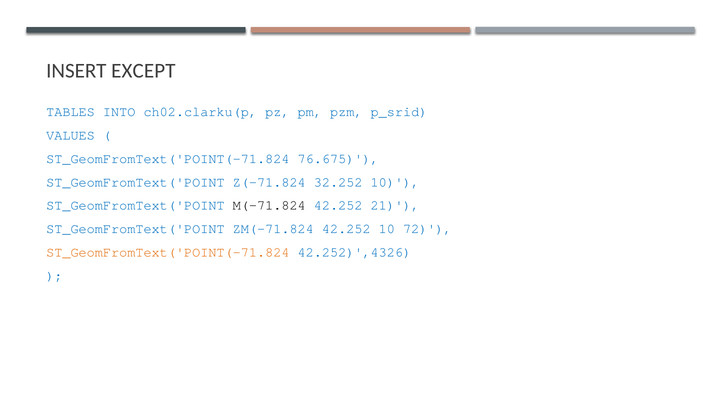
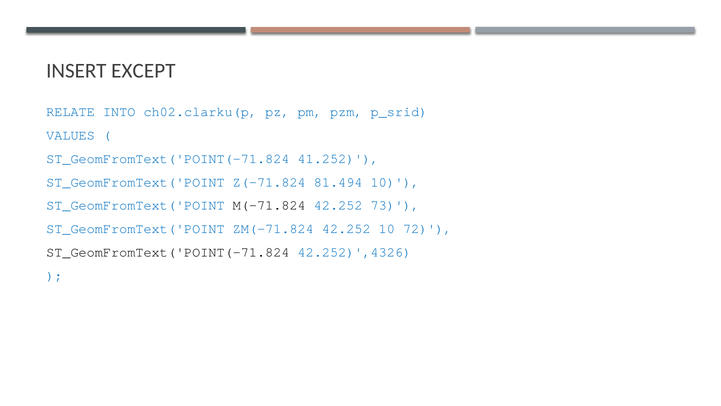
TABLES: TABLES -> RELATE
76.675: 76.675 -> 41.252
32.252: 32.252 -> 81.494
21: 21 -> 73
ST_GeomFromText('POINT(-71.824 at (168, 252) colour: orange -> black
